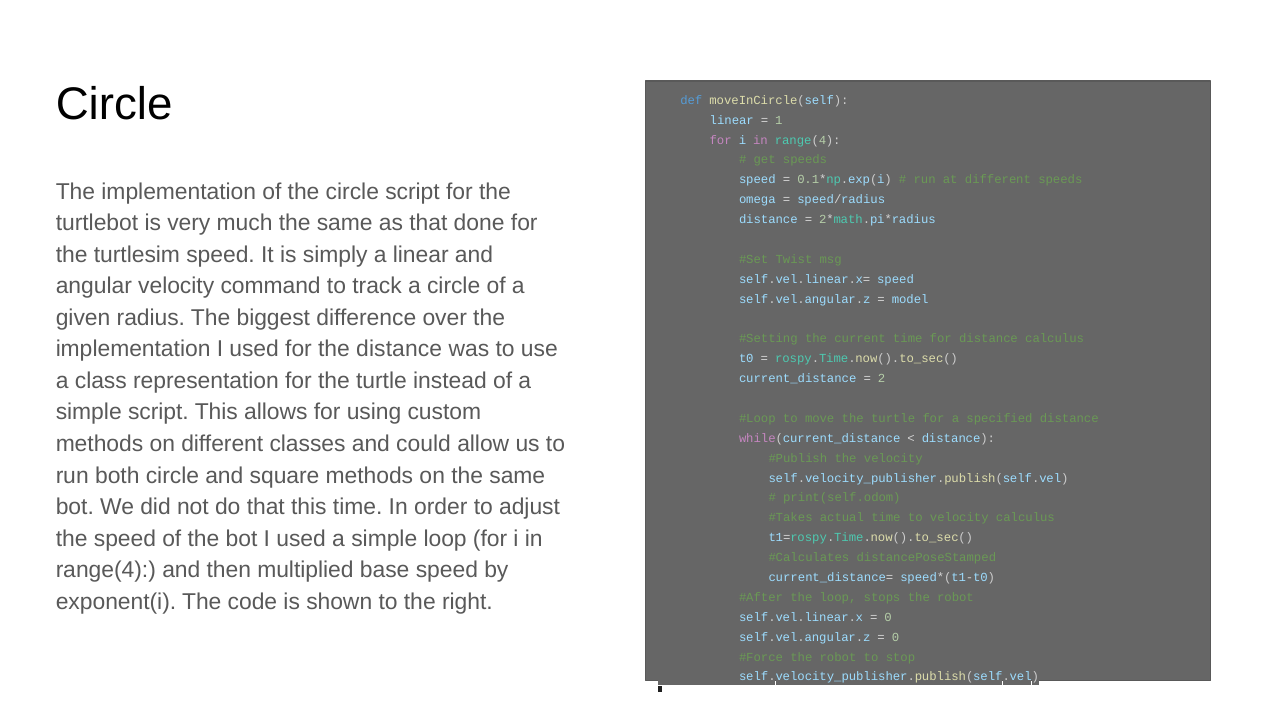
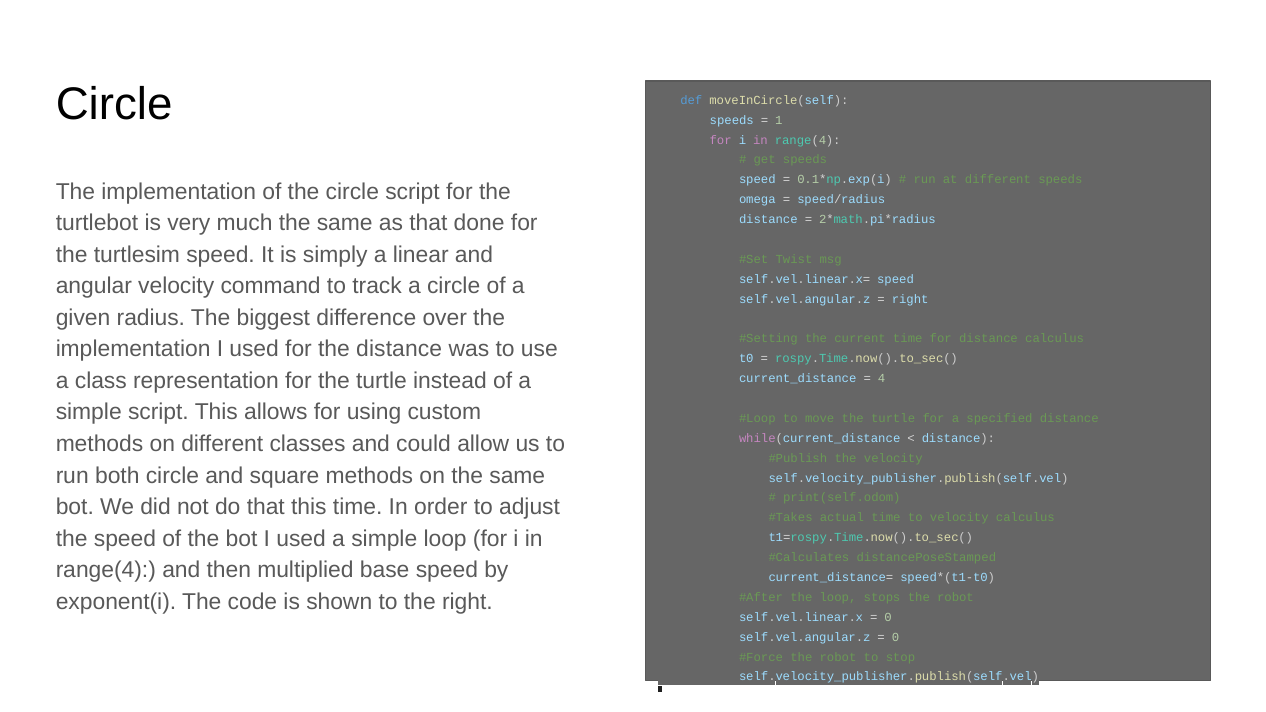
linear at (732, 120): linear -> speeds
model at (910, 299): model -> right
2: 2 -> 4
